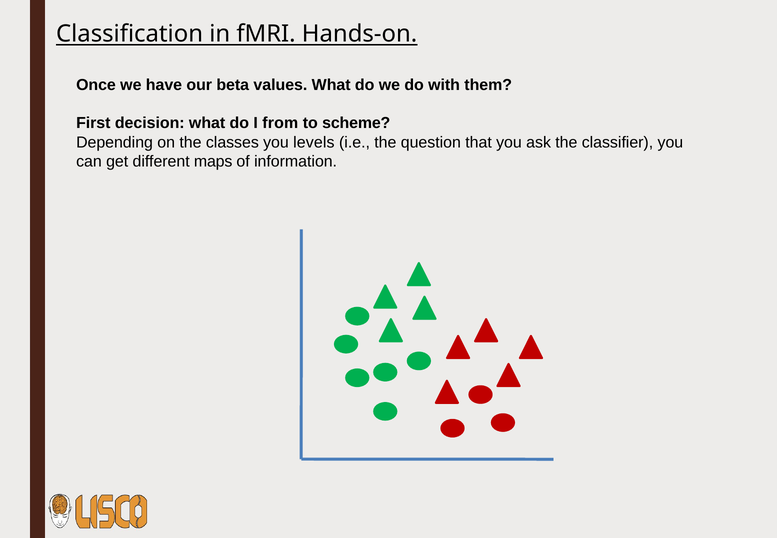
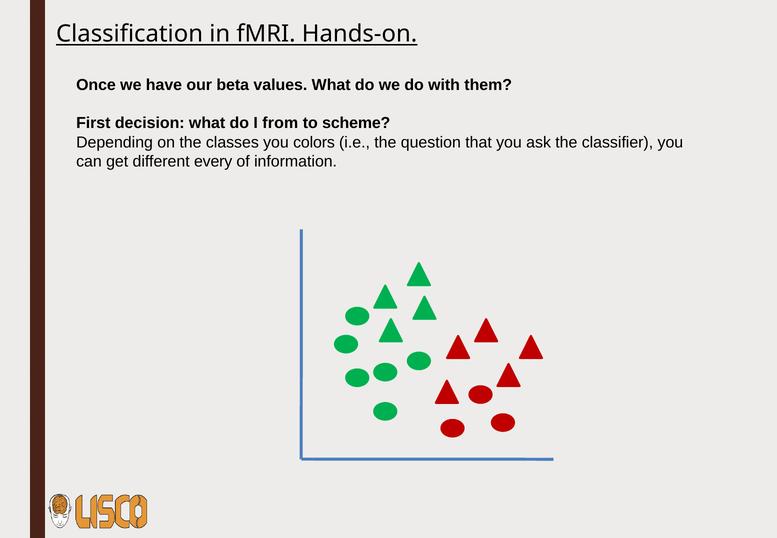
levels: levels -> colors
maps: maps -> every
